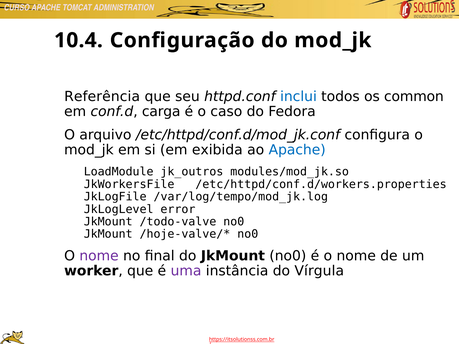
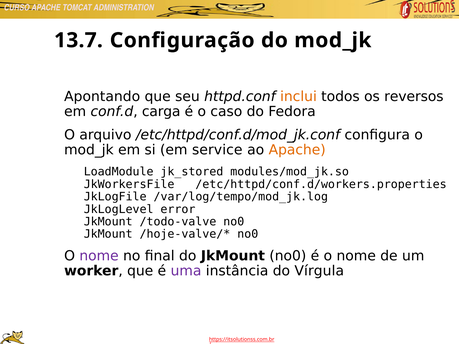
10.4: 10.4 -> 13.7
Referência: Referência -> Apontando
inclui colour: blue -> orange
common: common -> reversos
exibida: exibida -> service
Apache at (297, 150) colour: blue -> orange
jk_outros: jk_outros -> jk_stored
